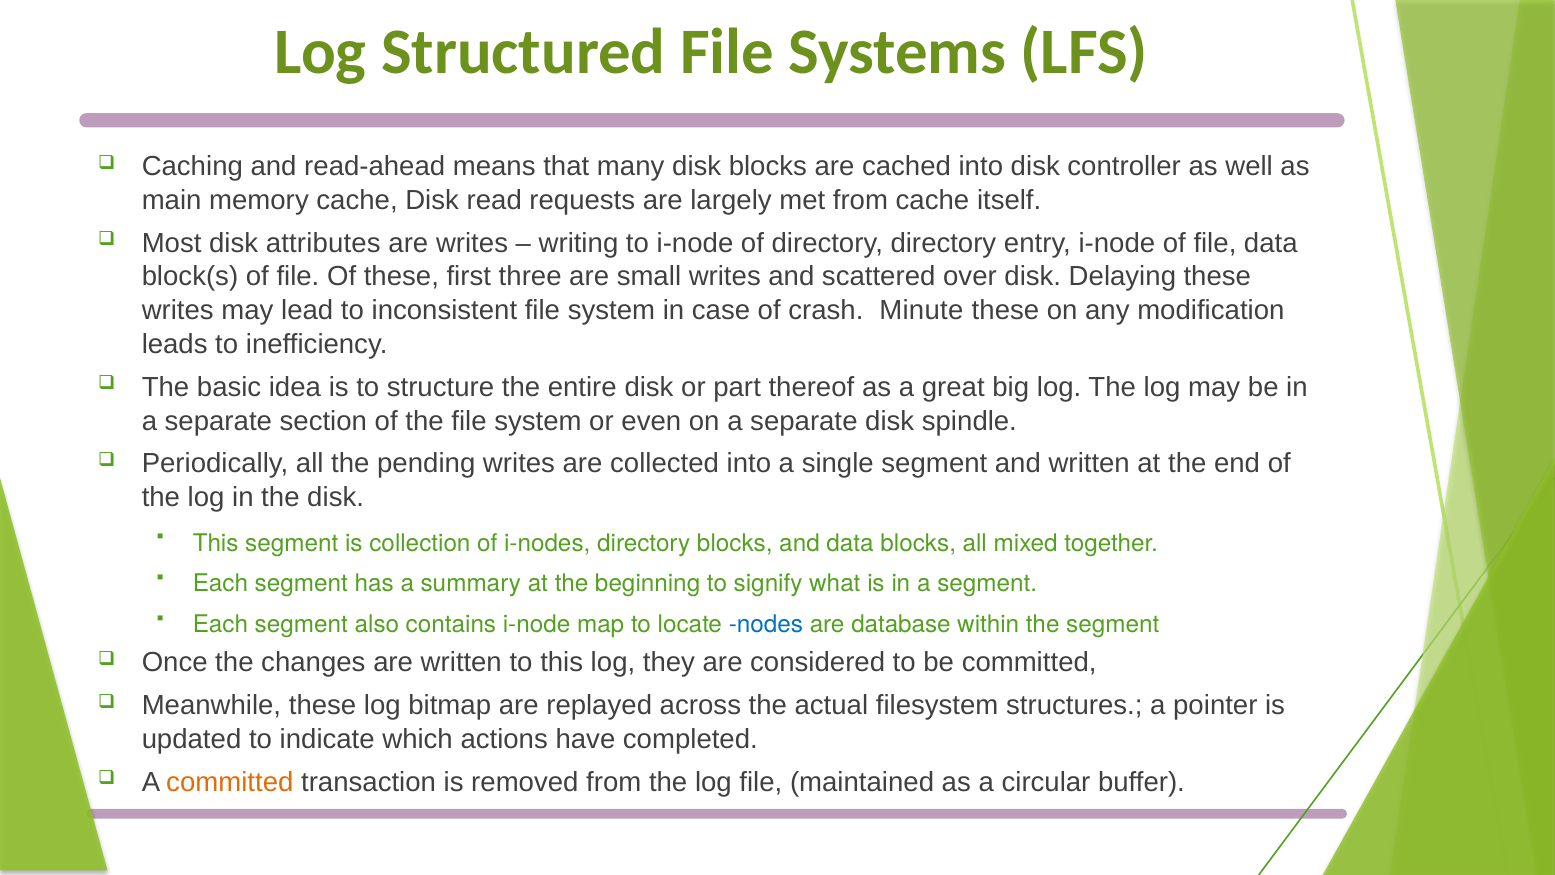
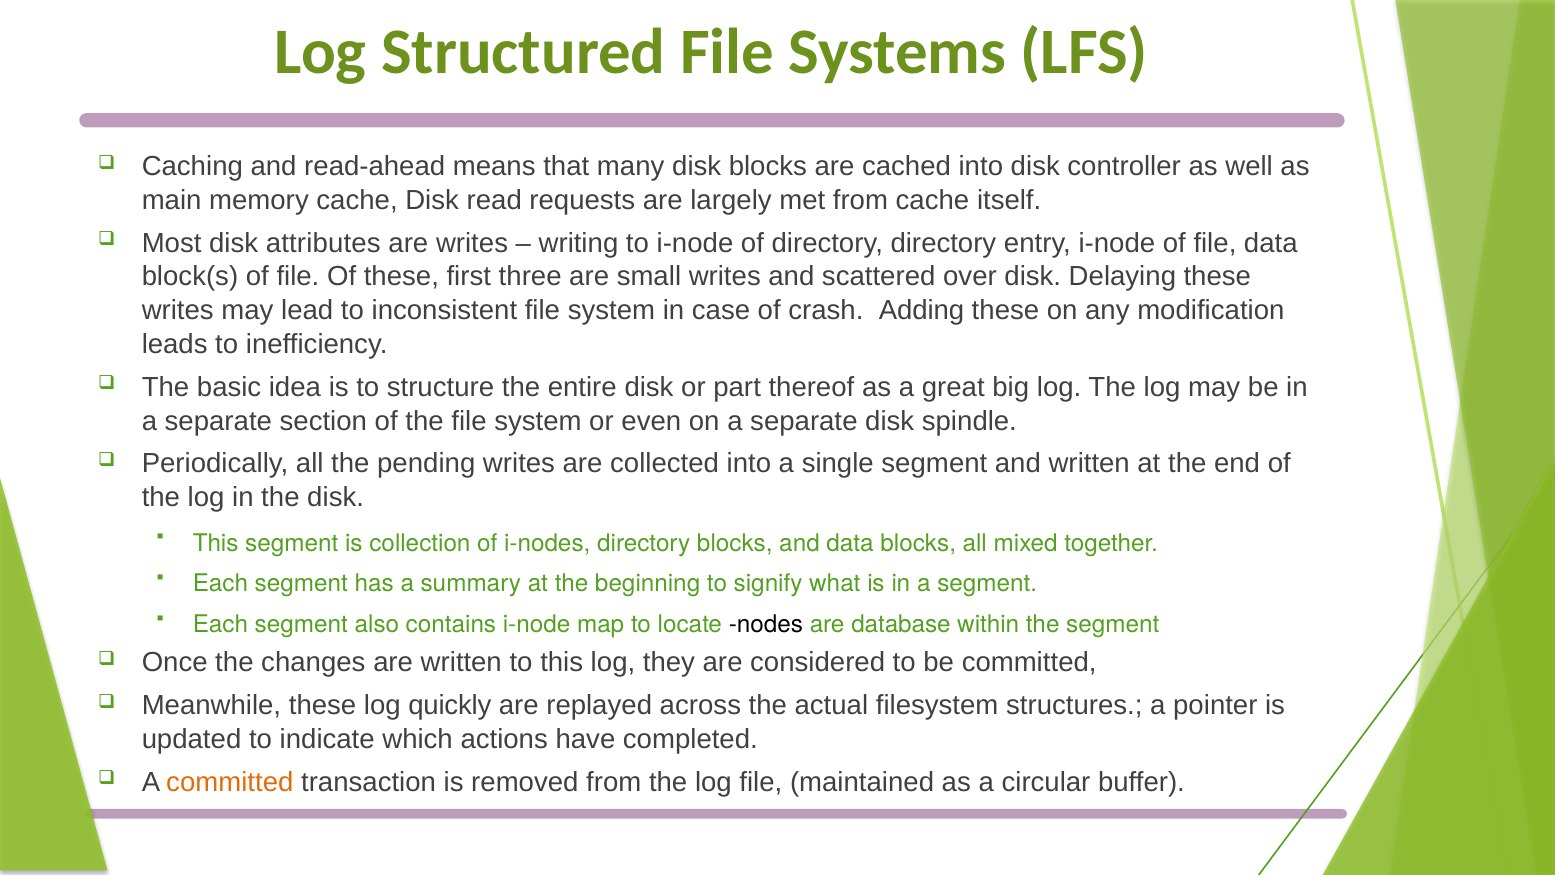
Minute: Minute -> Adding
nodes colour: blue -> black
bitmap: bitmap -> quickly
